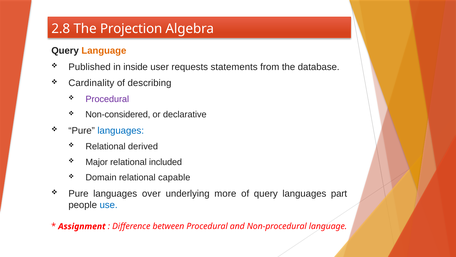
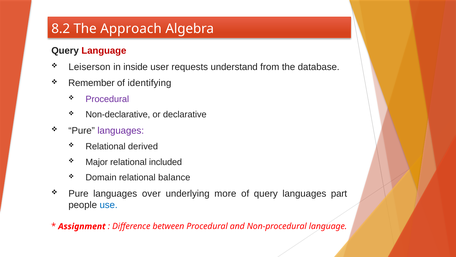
2.8: 2.8 -> 8.2
Projection: Projection -> Approach
Language at (104, 51) colour: orange -> red
Published: Published -> Leiserson
statements: statements -> understand
Cardinality: Cardinality -> Remember
describing: describing -> identifying
Non-considered: Non-considered -> Non-declarative
languages at (121, 130) colour: blue -> purple
capable: capable -> balance
